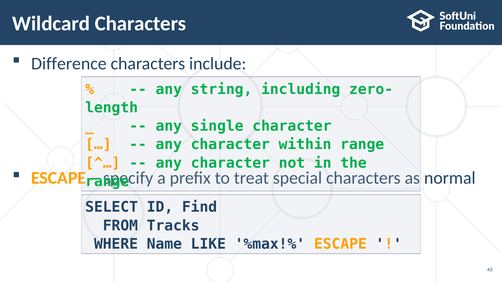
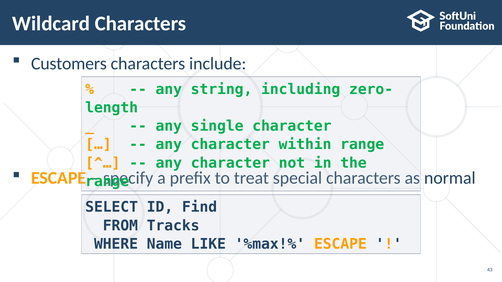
Difference: Difference -> Customers
